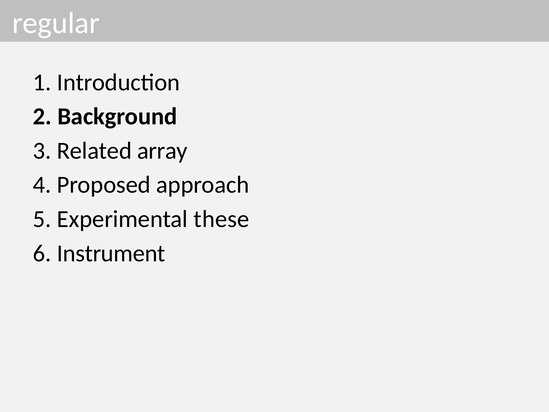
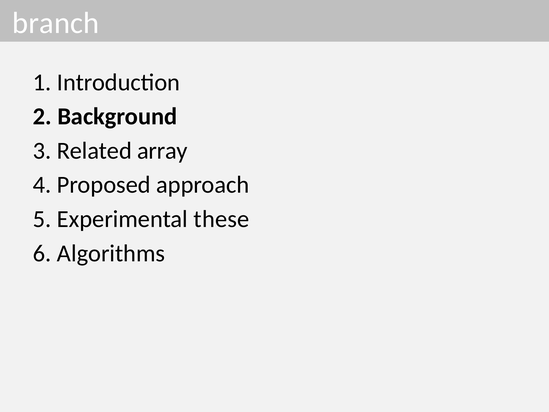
regular: regular -> branch
Instrument: Instrument -> Algorithms
